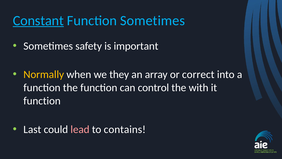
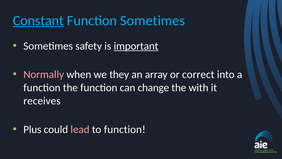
important underline: none -> present
Normally colour: yellow -> pink
control: control -> change
function at (42, 101): function -> receives
Last: Last -> Plus
to contains: contains -> function
